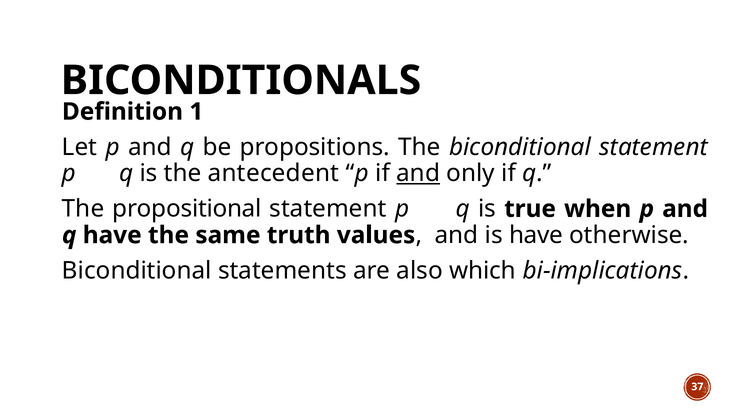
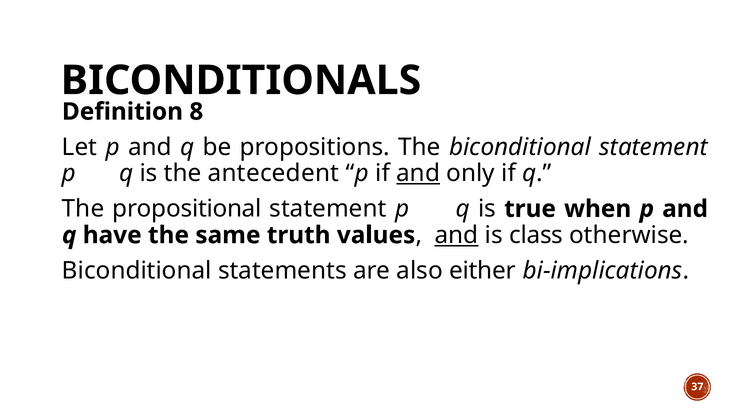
1: 1 -> 8
and at (457, 235) underline: none -> present
is have: have -> class
which: which -> either
